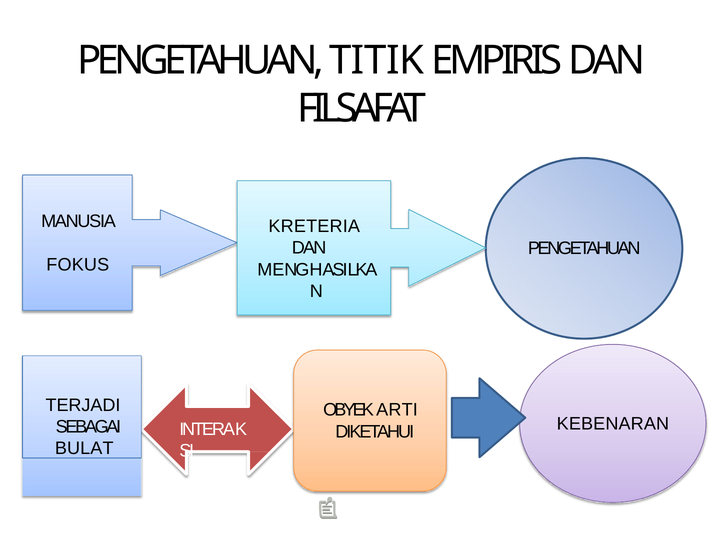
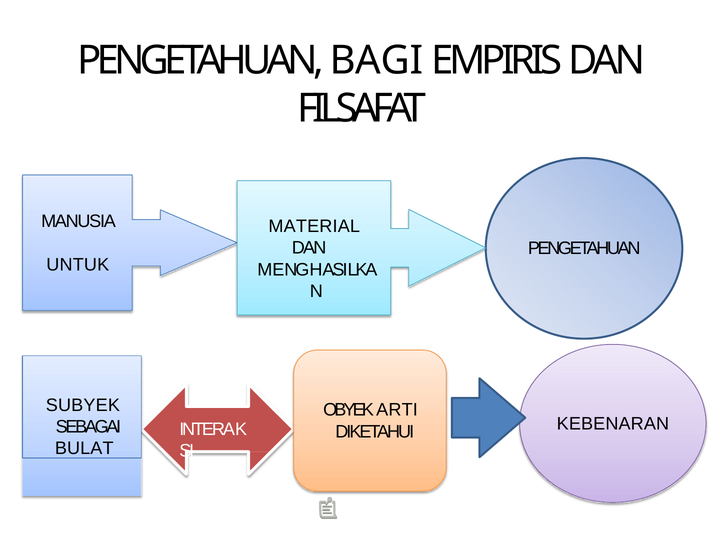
TITIK: TITIK -> BAGI
KRETERIA: KRETERIA -> MATERIAL
FOKUS: FOKUS -> UNTUK
TERJADI: TERJADI -> SUBYEK
